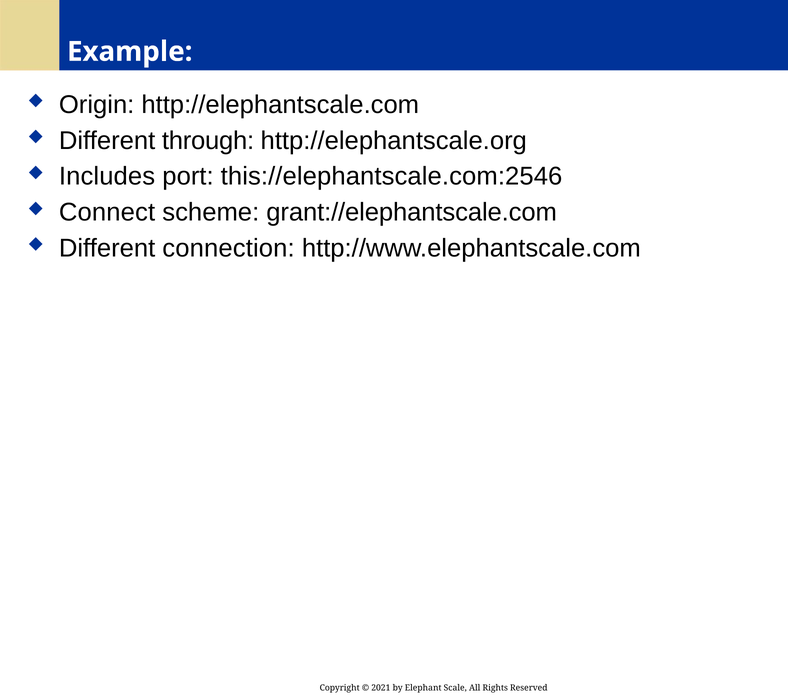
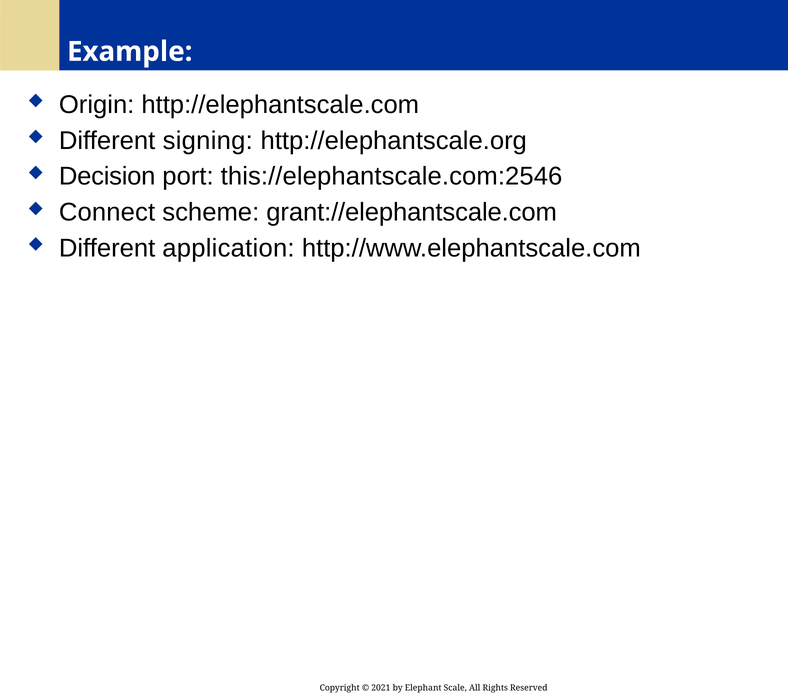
through: through -> signing
Includes: Includes -> Decision
connection: connection -> application
